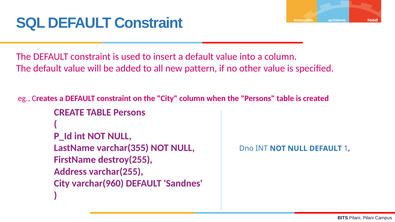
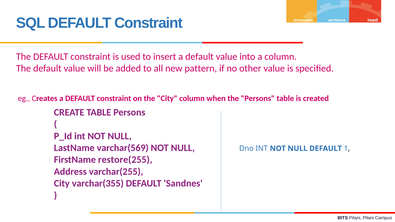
varchar(355: varchar(355 -> varchar(569
destroy(255: destroy(255 -> restore(255
varchar(960: varchar(960 -> varchar(355
